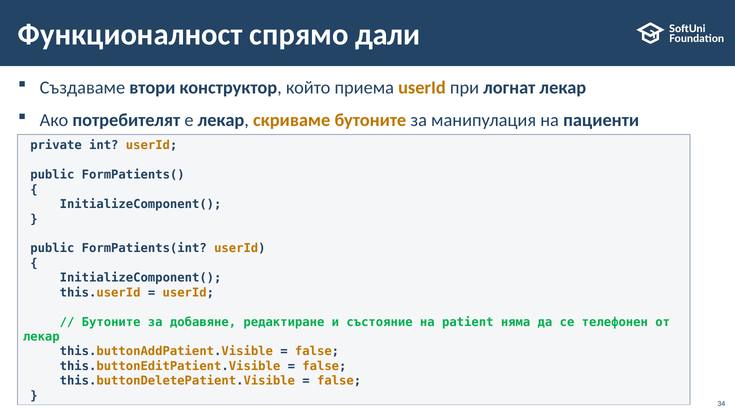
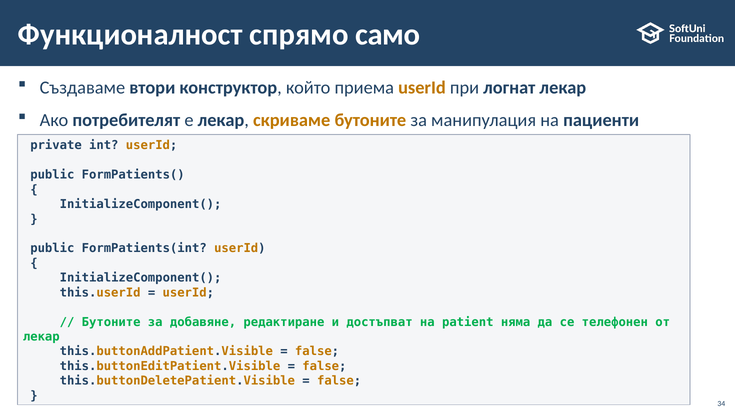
дали: дали -> само
състояние: състояние -> достъпват
